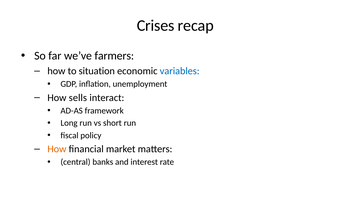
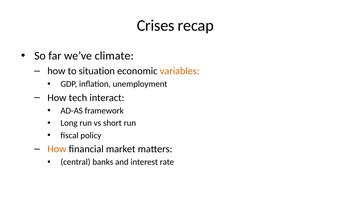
farmers: farmers -> climate
variables colour: blue -> orange
sells: sells -> tech
